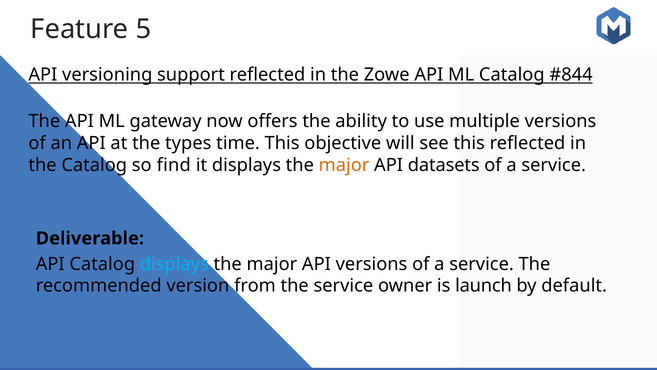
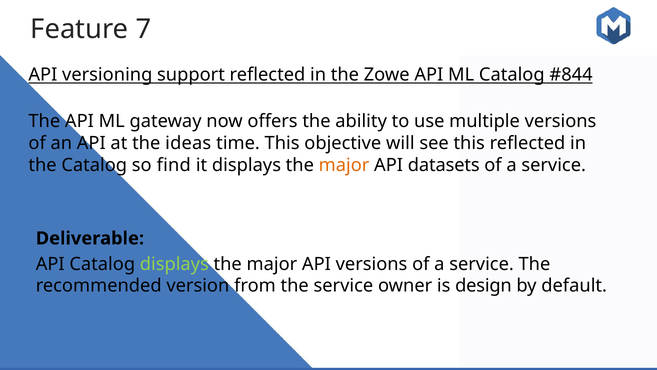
5: 5 -> 7
types: types -> ideas
displays at (174, 264) colour: light blue -> light green
launch: launch -> design
